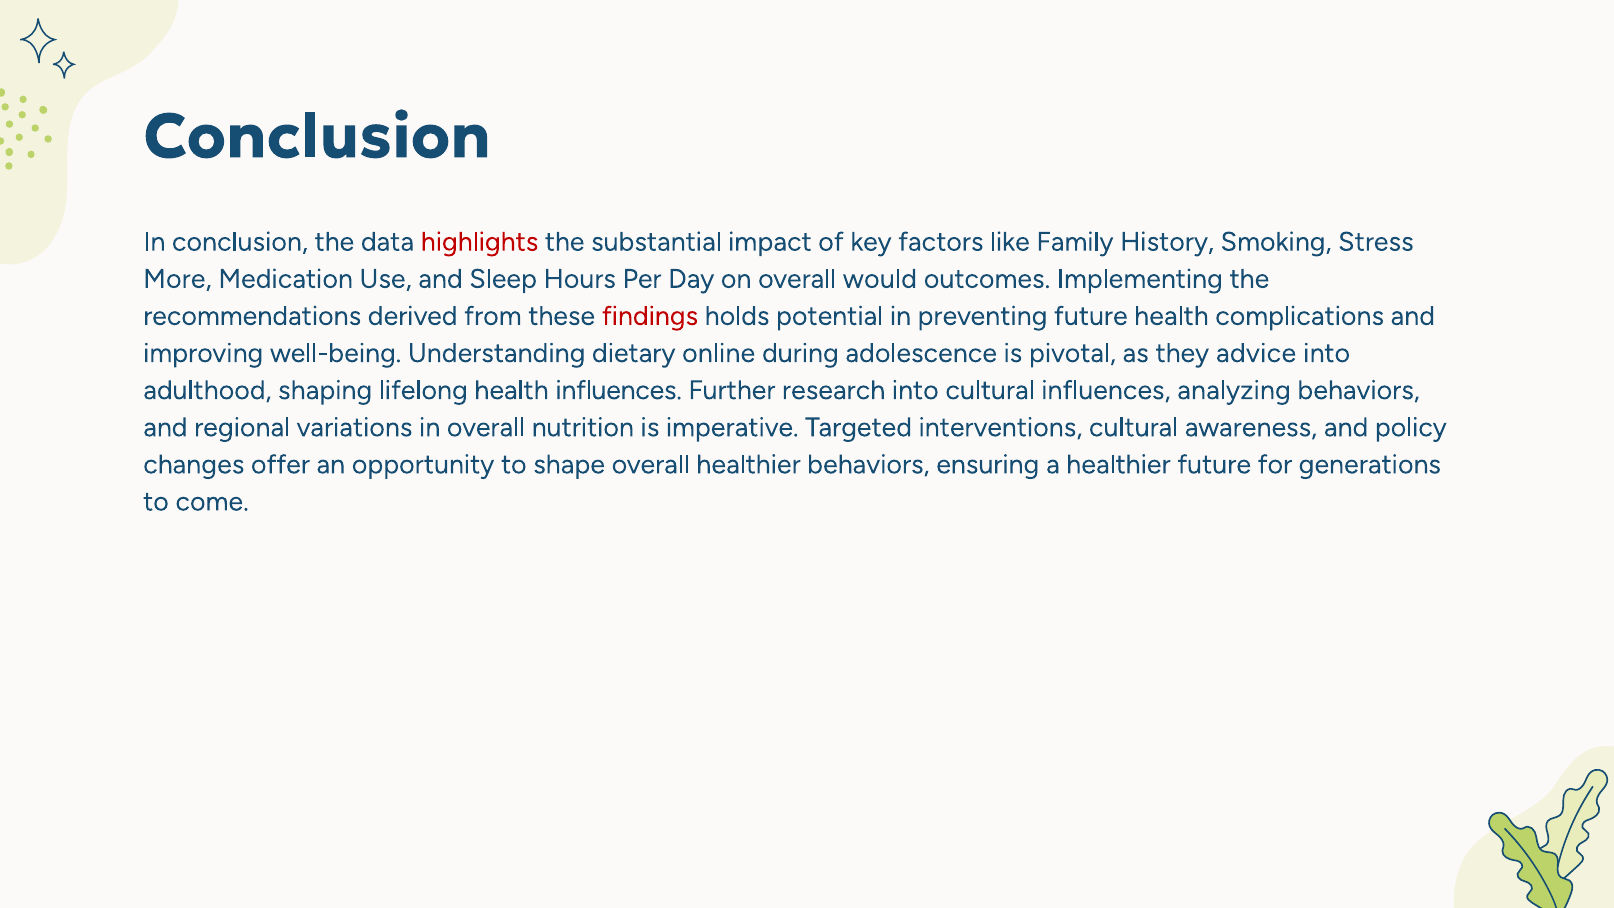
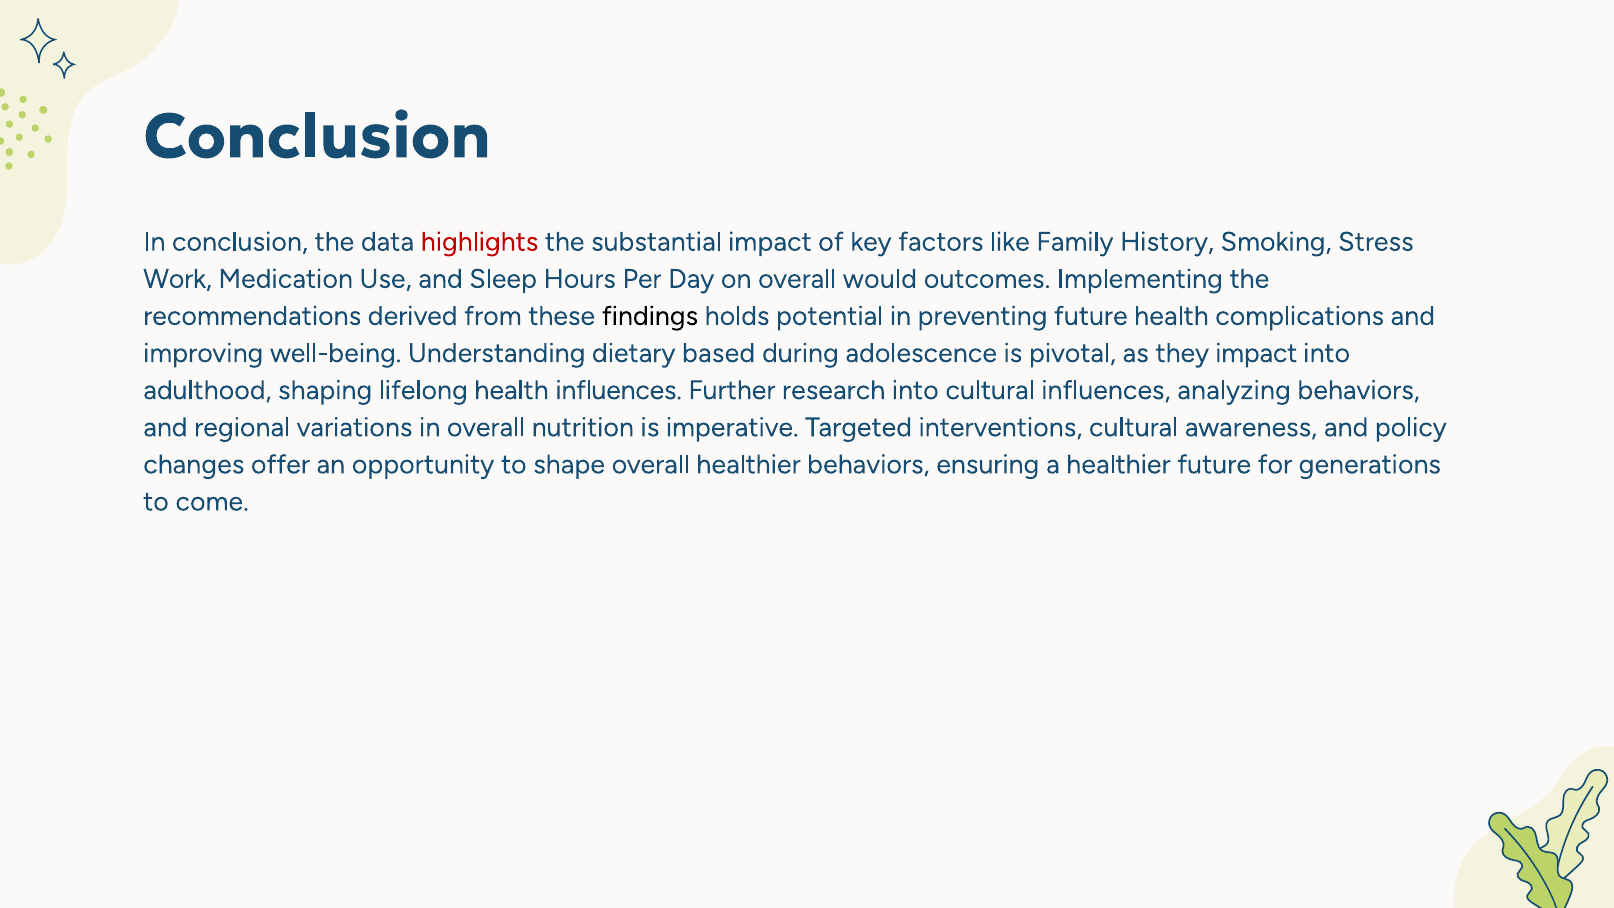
More: More -> Work
findings colour: red -> black
online: online -> based
they advice: advice -> impact
